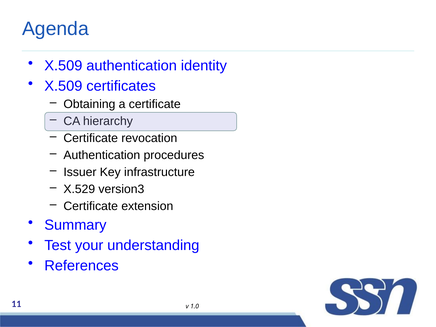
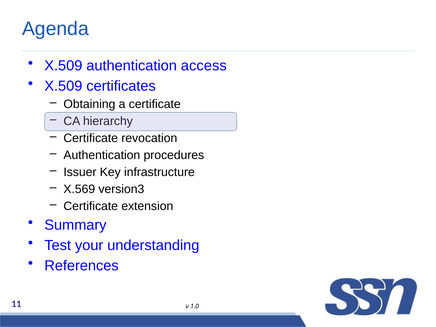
identity: identity -> access
X.529: X.529 -> X.569
